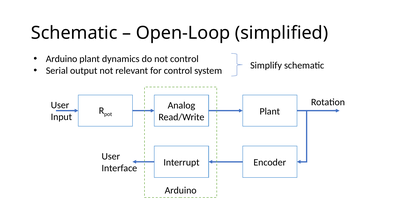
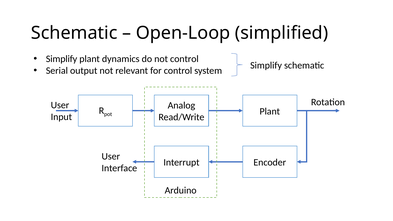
Arduino at (62, 59): Arduino -> Simplify
